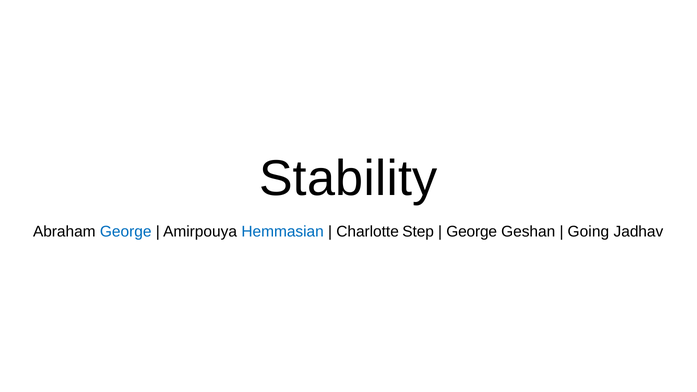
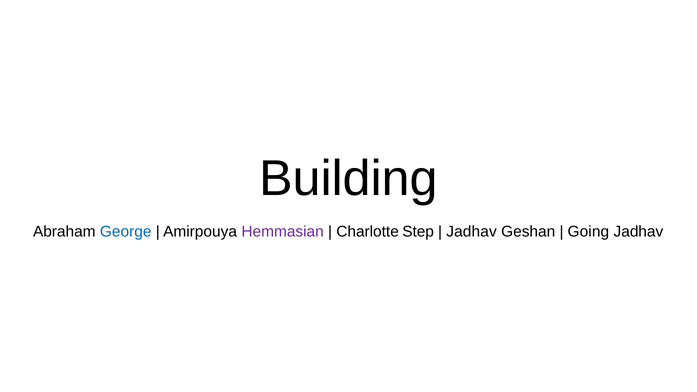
Stability: Stability -> Building
Hemmasian colour: blue -> purple
George at (472, 232): George -> Jadhav
